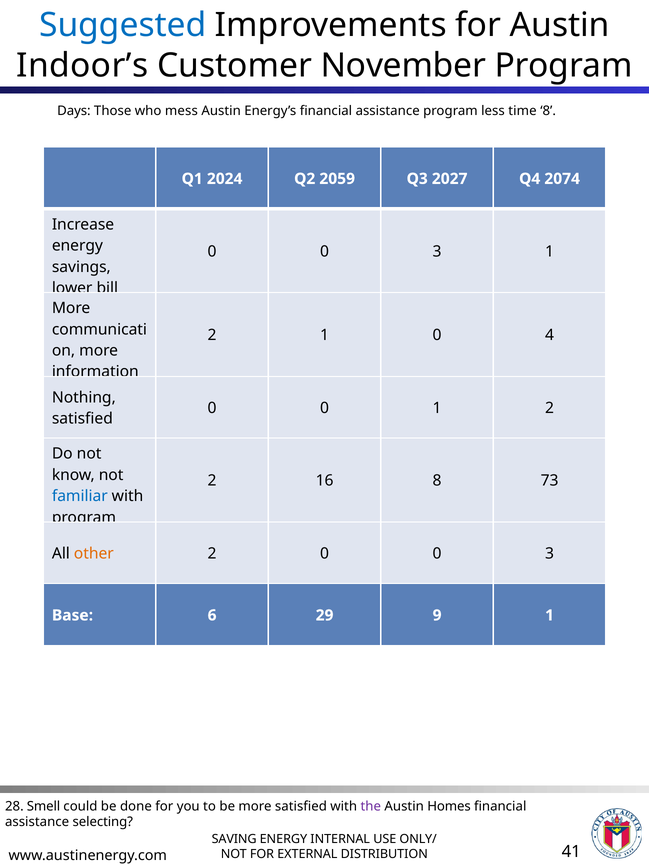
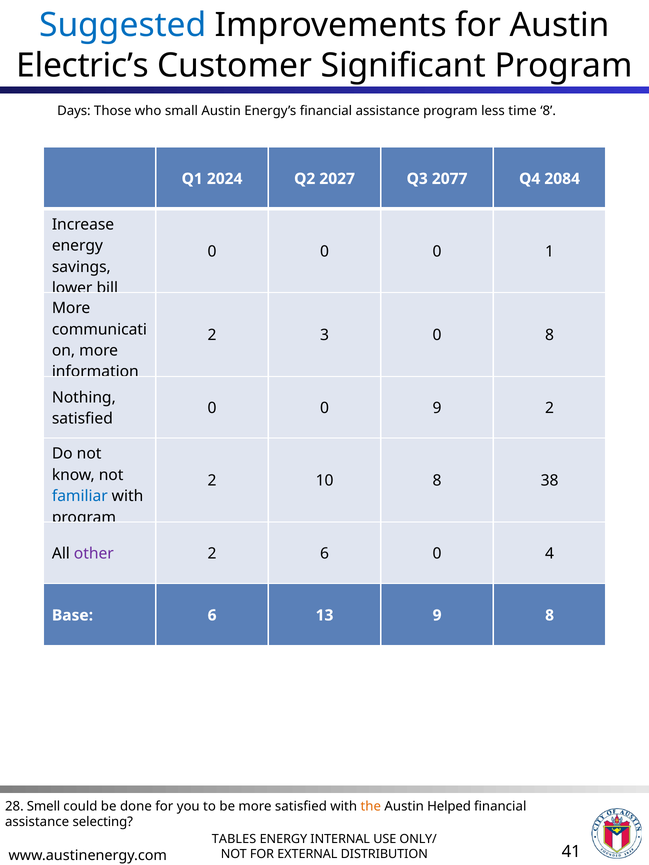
Indoor’s: Indoor’s -> Electric’s
November: November -> Significant
mess: mess -> small
2059: 2059 -> 2027
2027: 2027 -> 2077
2074: 2074 -> 2084
3 at (437, 252): 3 -> 0
2 1: 1 -> 3
0 4: 4 -> 8
0 1: 1 -> 9
16: 16 -> 10
73: 73 -> 38
other colour: orange -> purple
2 0: 0 -> 6
3 at (550, 554): 3 -> 4
29: 29 -> 13
9 1: 1 -> 8
the colour: purple -> orange
Homes: Homes -> Helped
SAVING: SAVING -> TABLES
